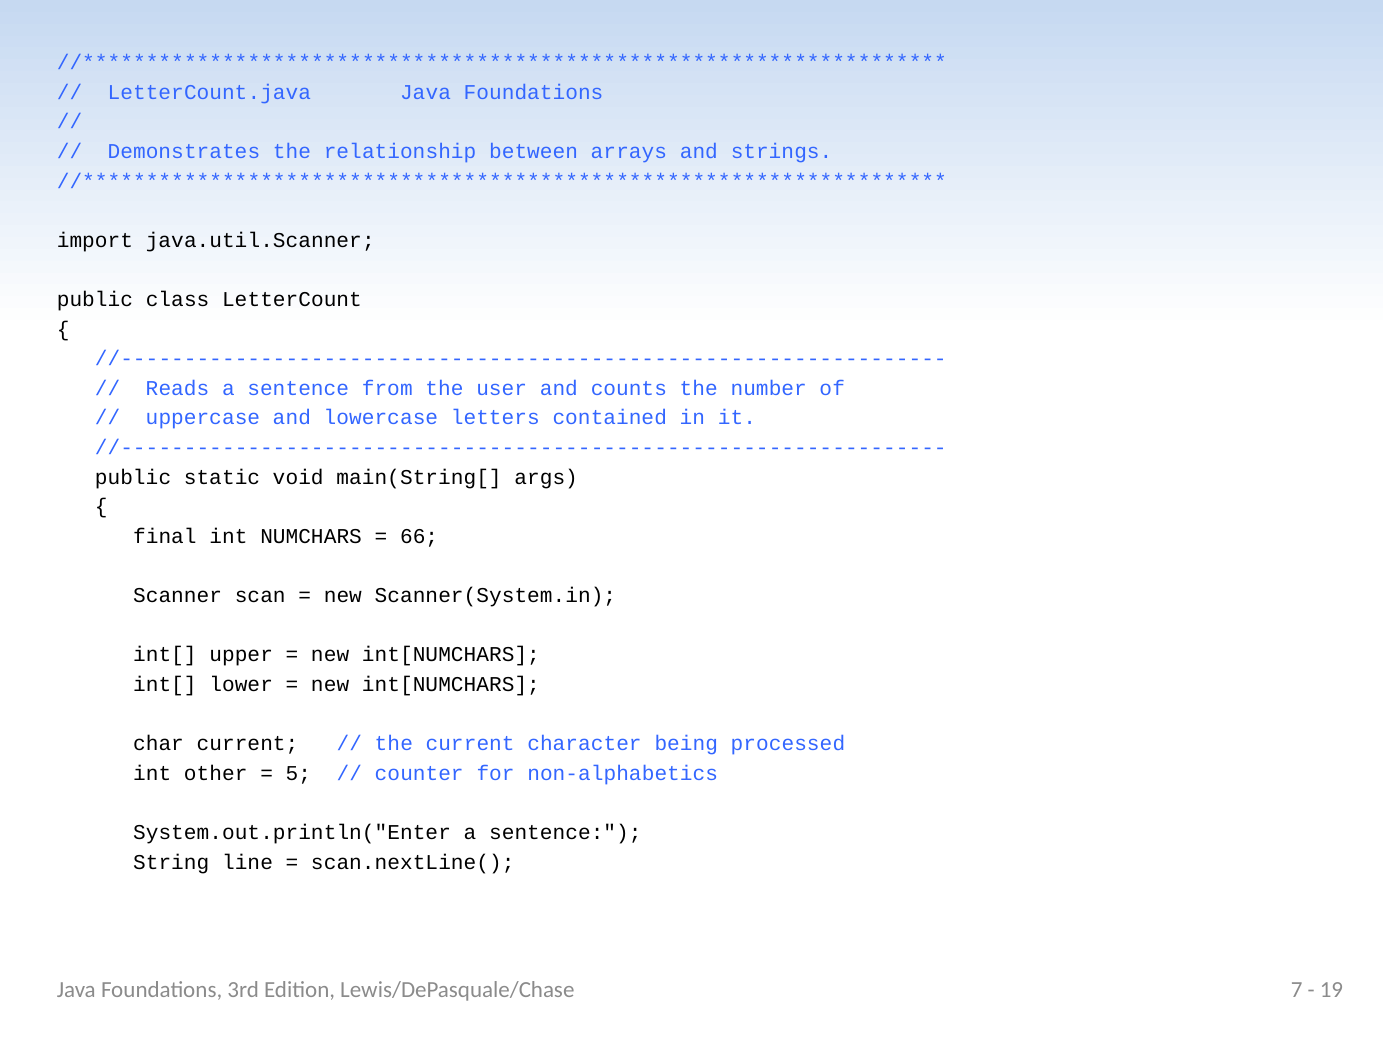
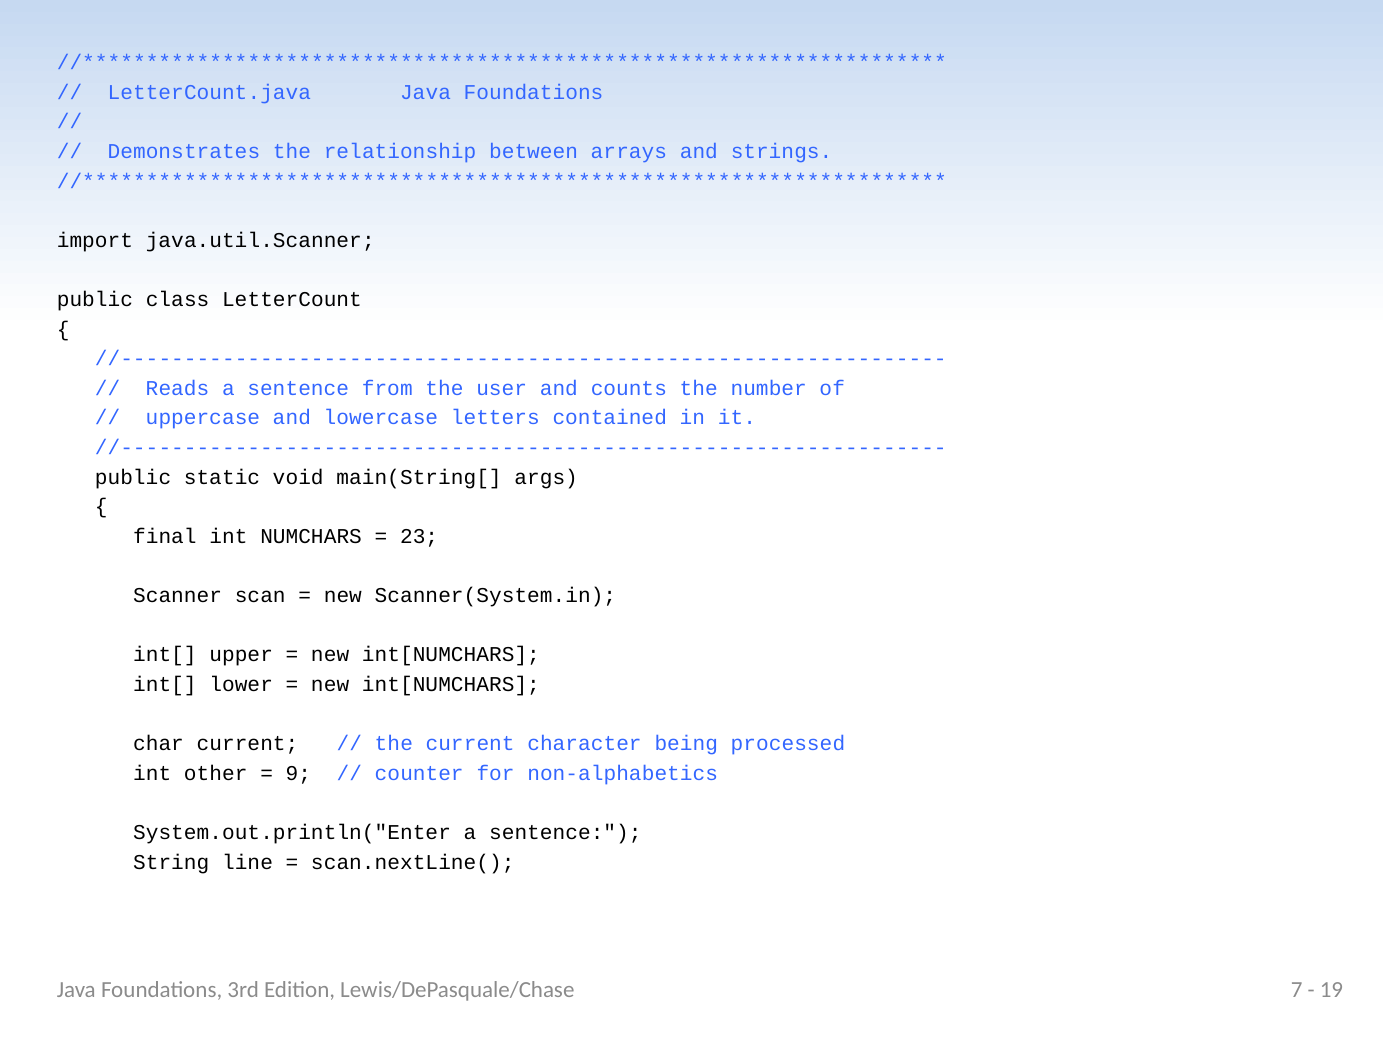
66: 66 -> 23
5: 5 -> 9
